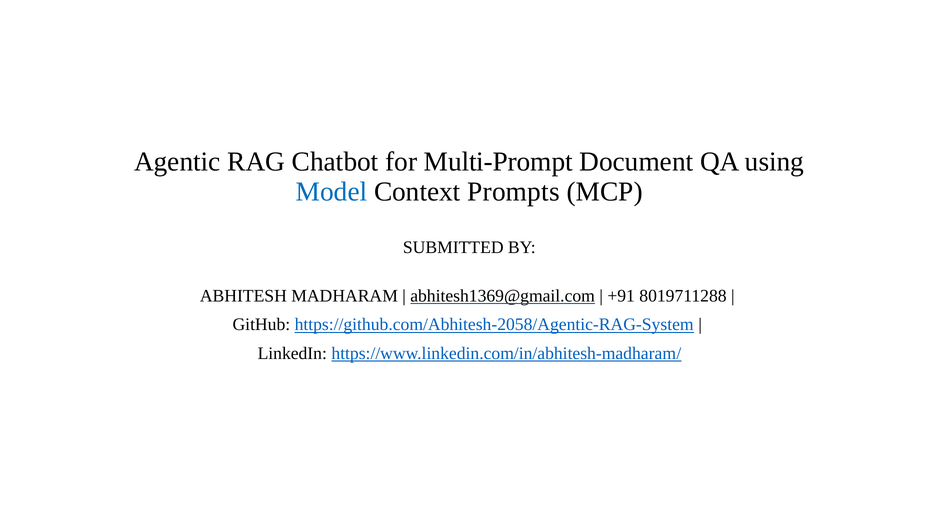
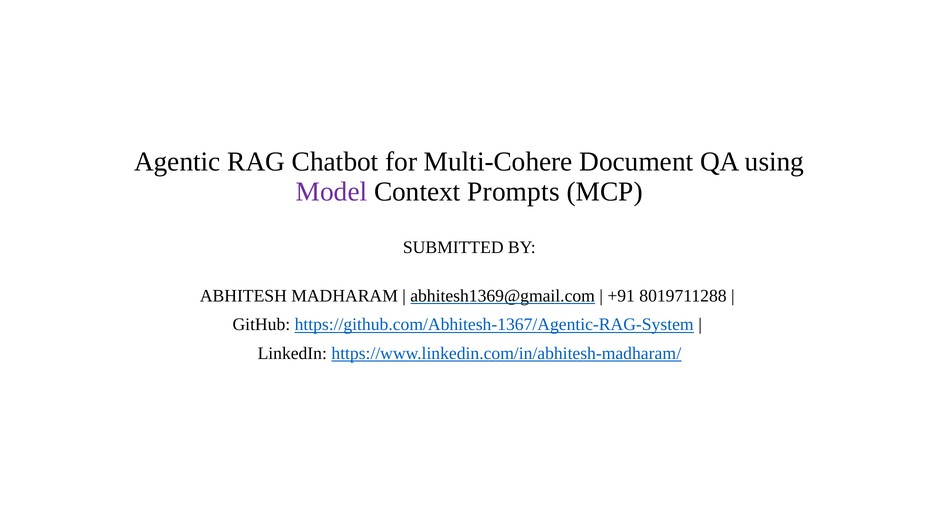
Multi-Prompt: Multi-Prompt -> Multi-Cohere
Model colour: blue -> purple
https://github.com/Abhitesh-2058/Agentic-RAG-System: https://github.com/Abhitesh-2058/Agentic-RAG-System -> https://github.com/Abhitesh-1367/Agentic-RAG-System
